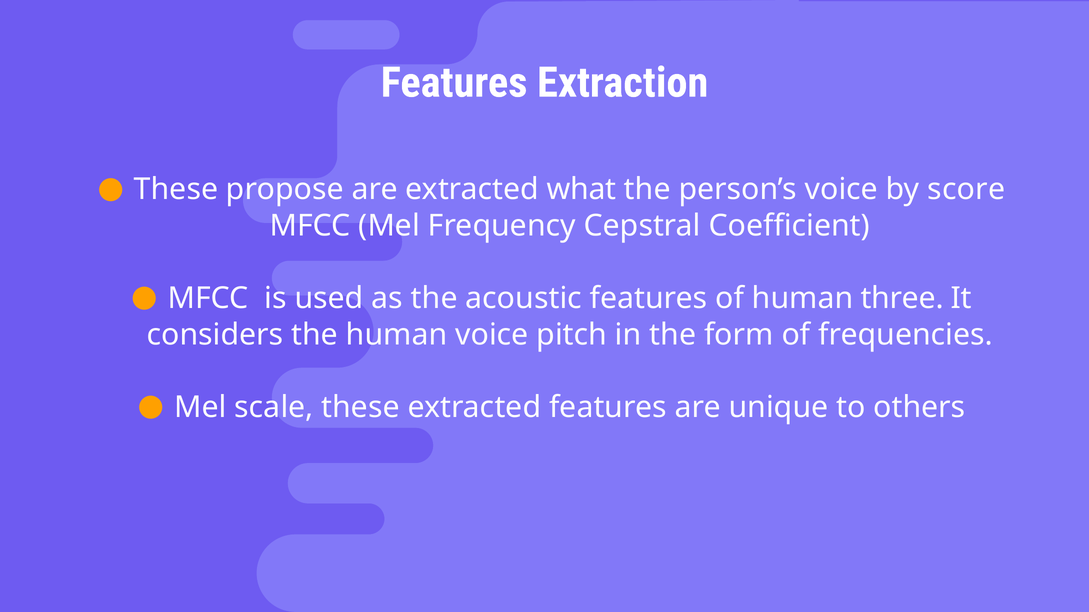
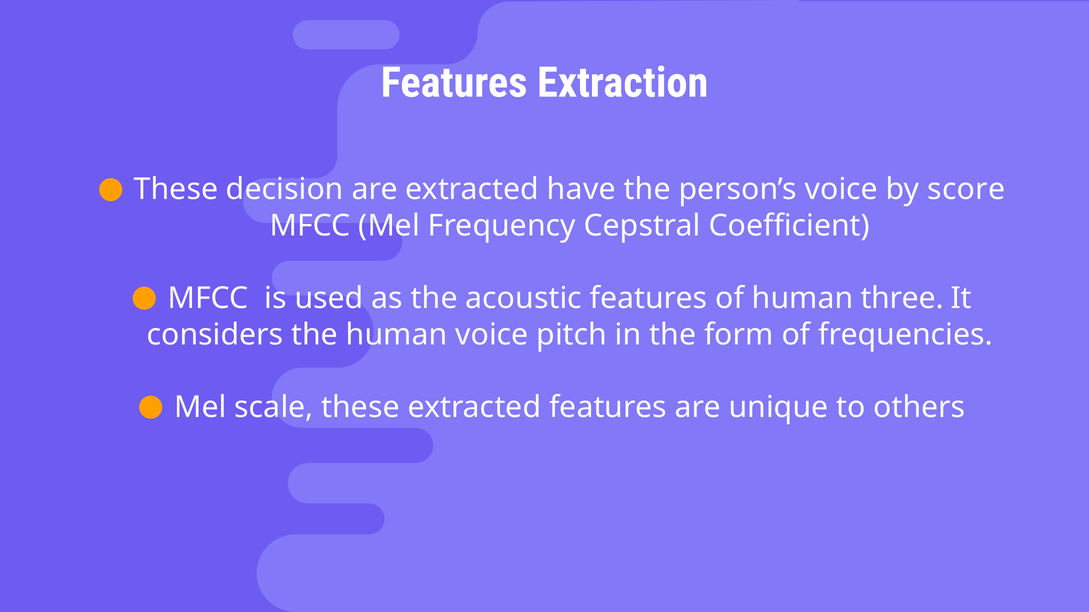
propose: propose -> decision
what: what -> have
